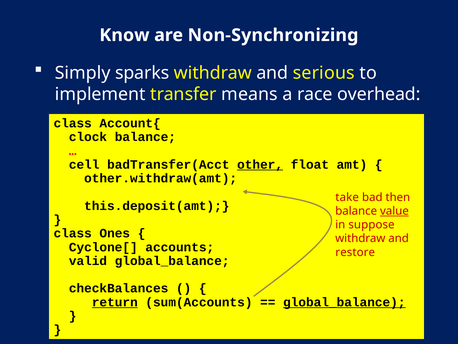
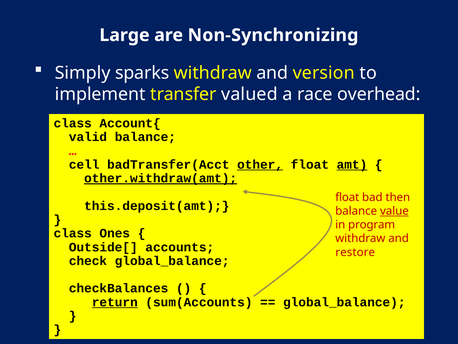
Know: Know -> Large
serious: serious -> version
means: means -> valued
clock: clock -> valid
amt underline: none -> present
other.withdraw(amt underline: none -> present
take at (347, 197): take -> float
suppose: suppose -> program
Cyclone[: Cyclone[ -> Outside[
valid: valid -> check
global_balance at (344, 302) underline: present -> none
